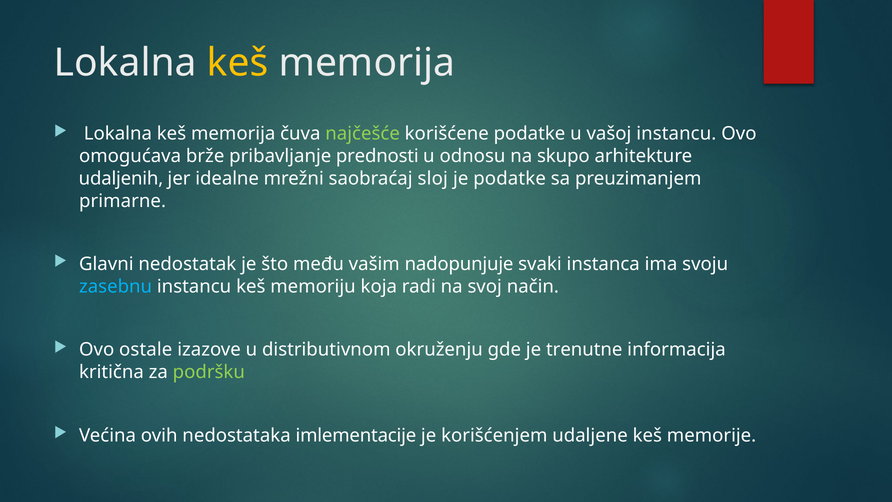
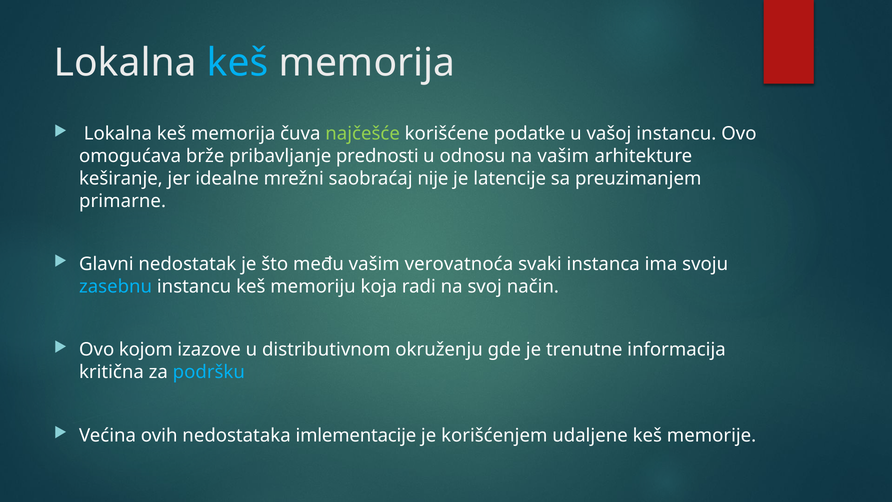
keš at (238, 63) colour: yellow -> light blue
na skupo: skupo -> vašim
udaljenih: udaljenih -> keširanje
sloj: sloj -> nije
je podatke: podatke -> latencije
nadopunjuje: nadopunjuje -> verovatnoća
ostale: ostale -> kojom
podršku colour: light green -> light blue
